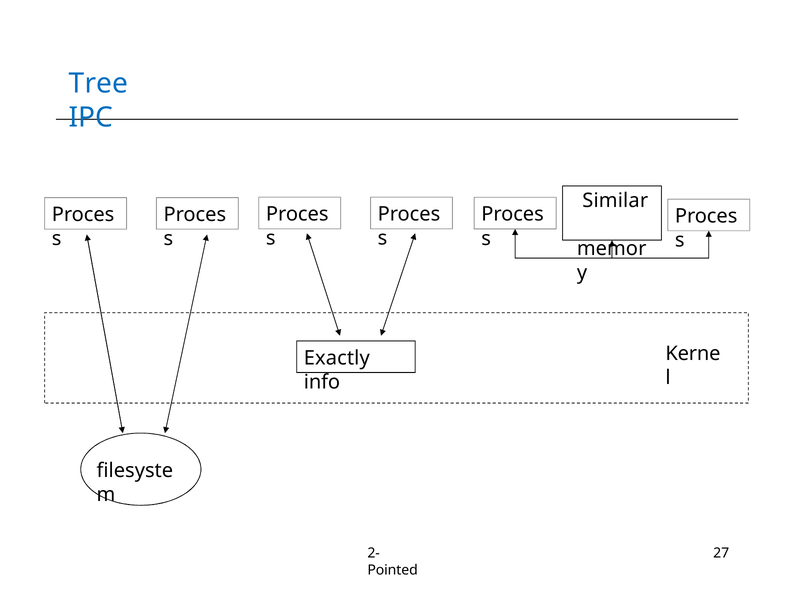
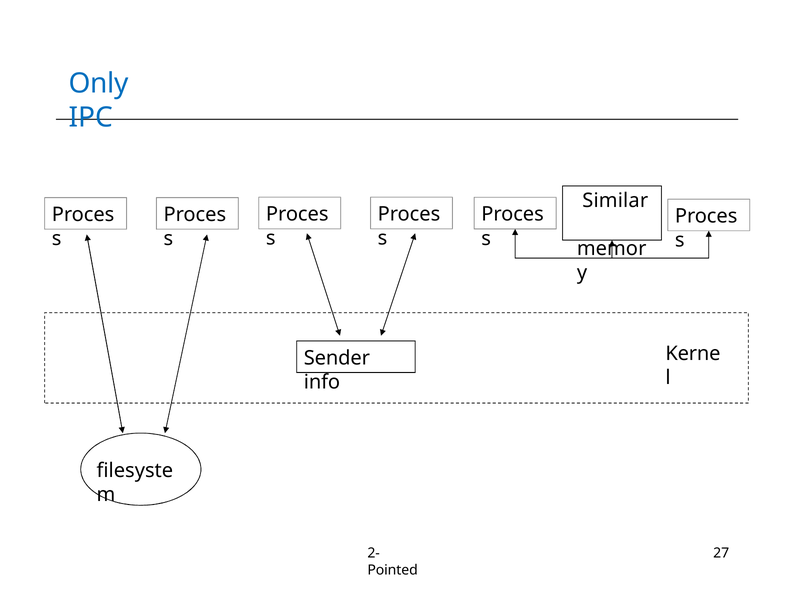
Tree: Tree -> Only
Exactly: Exactly -> Sender
